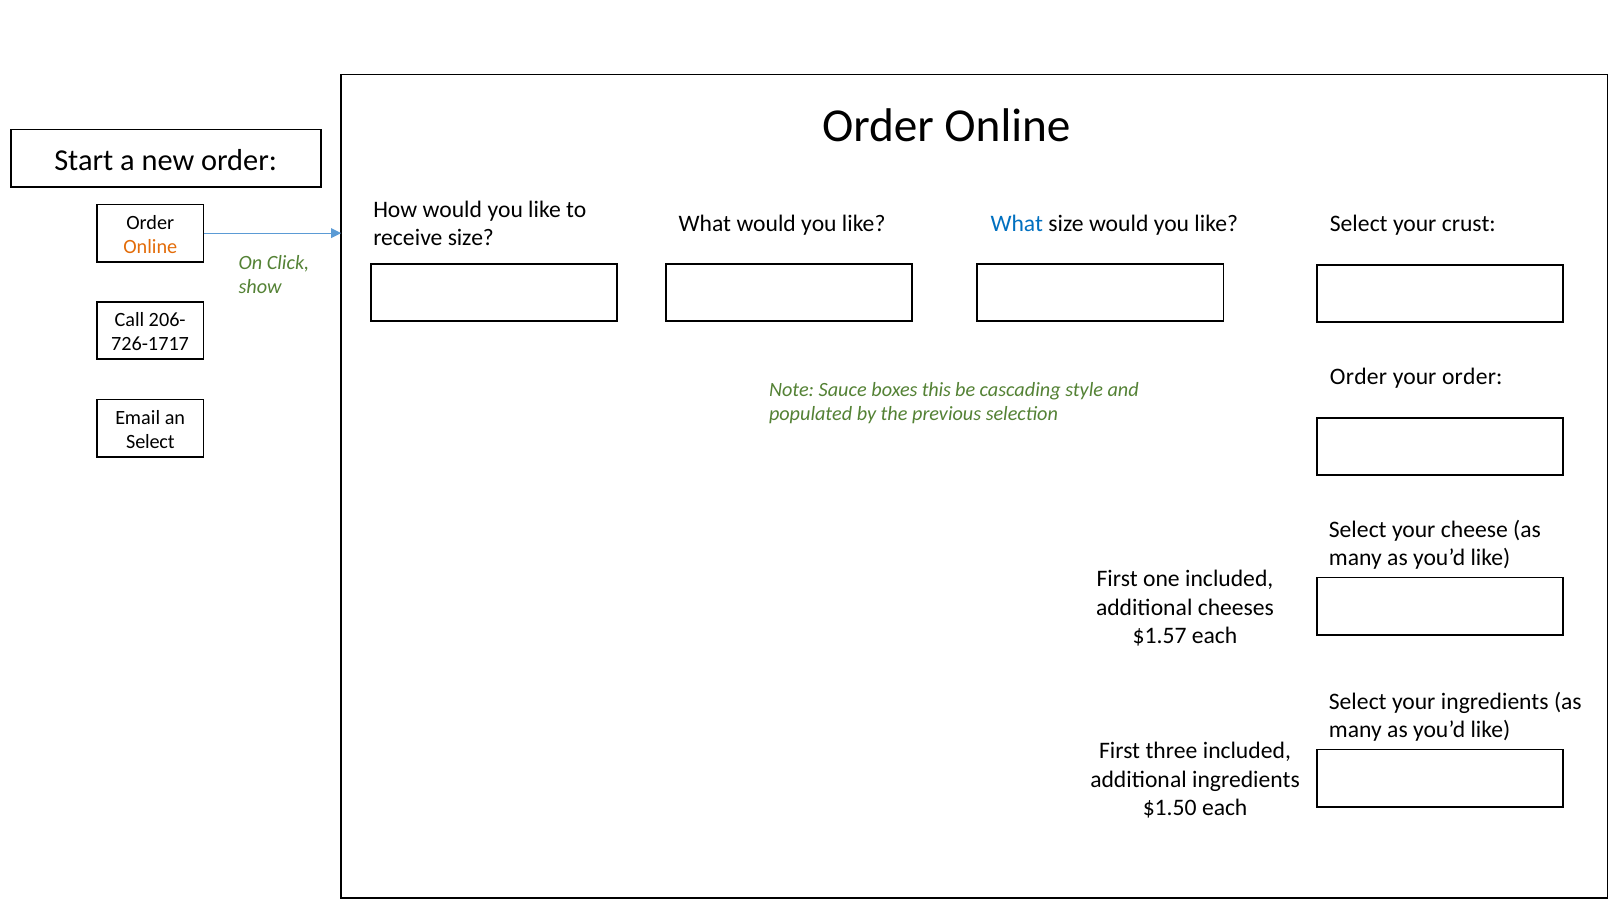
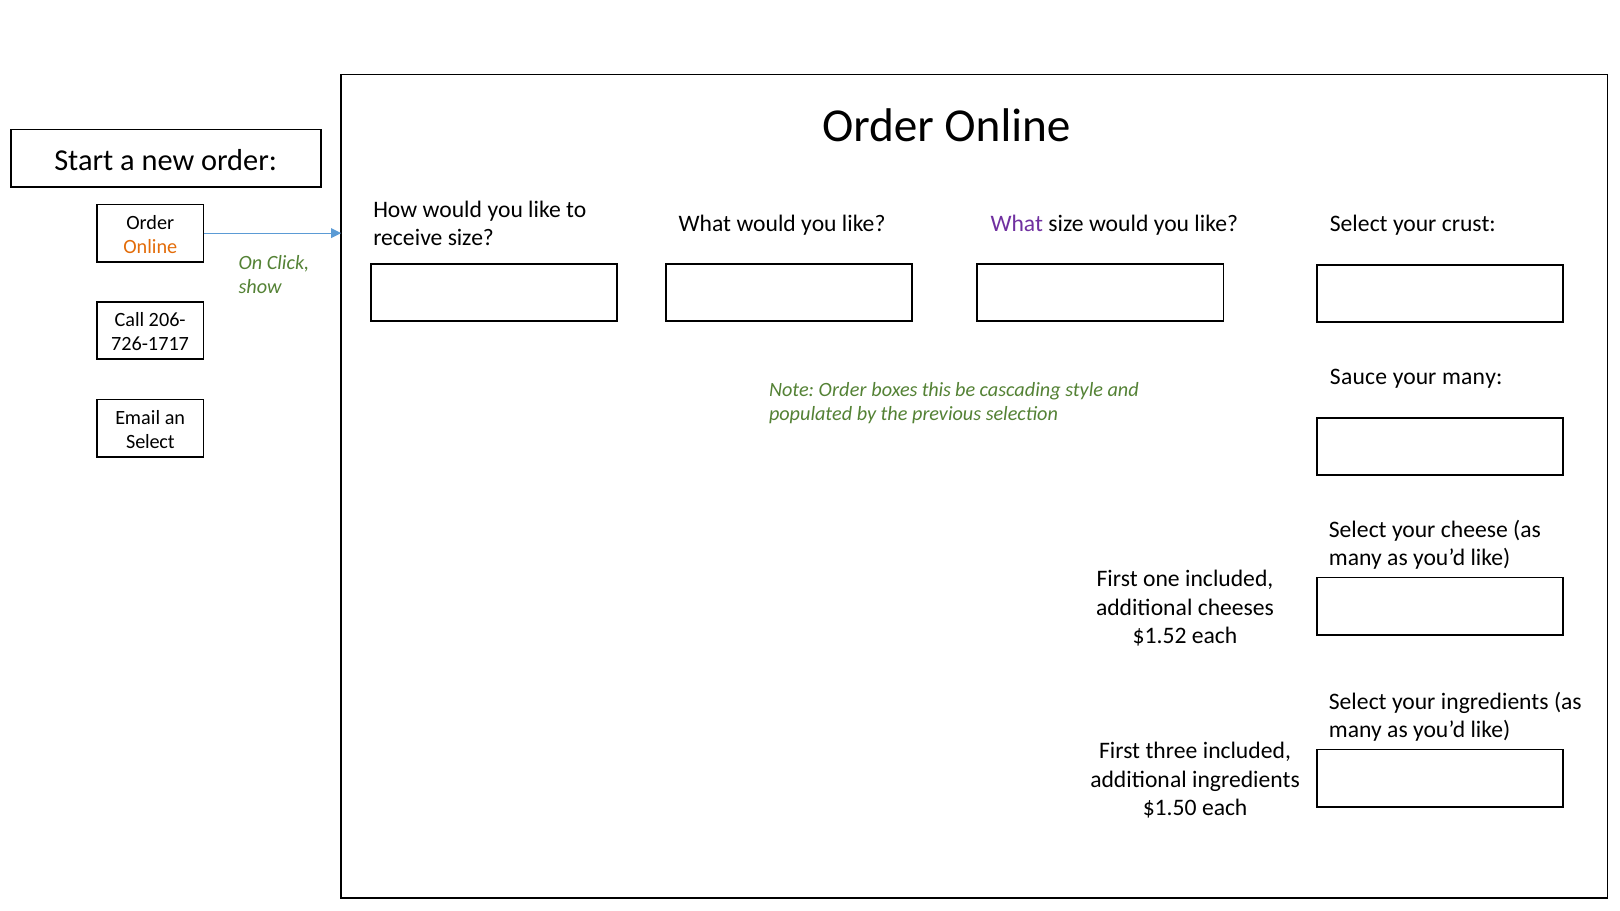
What at (1017, 224) colour: blue -> purple
Order at (1359, 377): Order -> Sauce
your order: order -> many
Note Sauce: Sauce -> Order
$1.57: $1.57 -> $1.52
